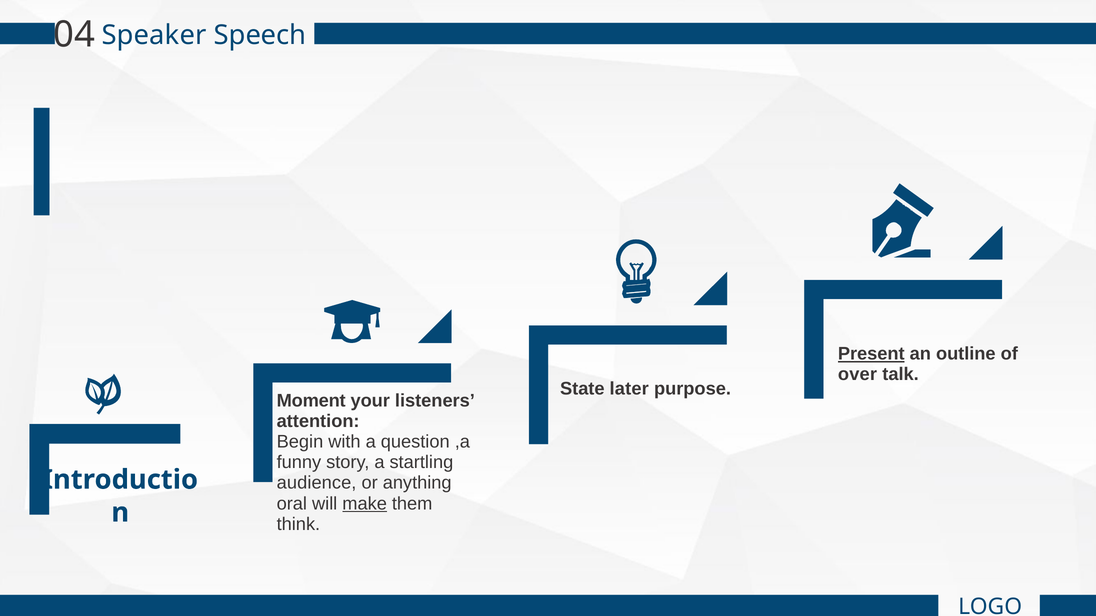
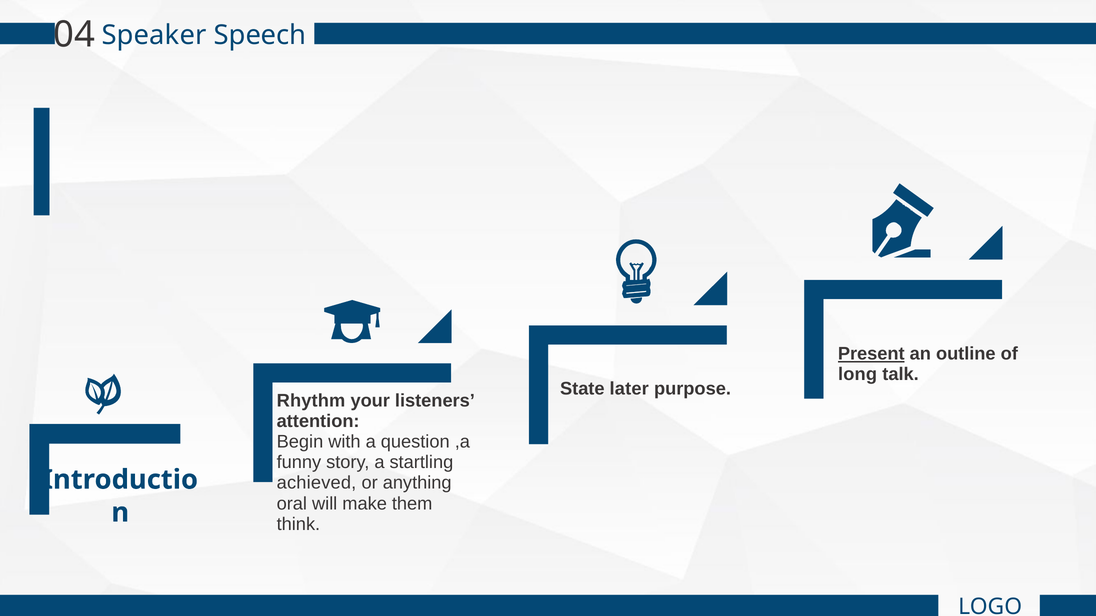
over: over -> long
Moment: Moment -> Rhythm
audience: audience -> achieved
make underline: present -> none
